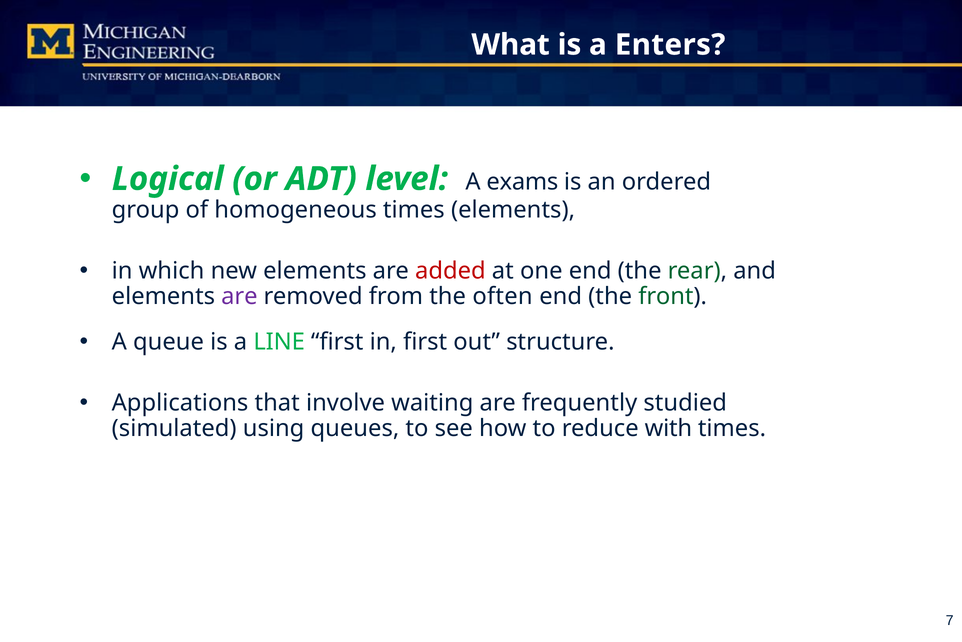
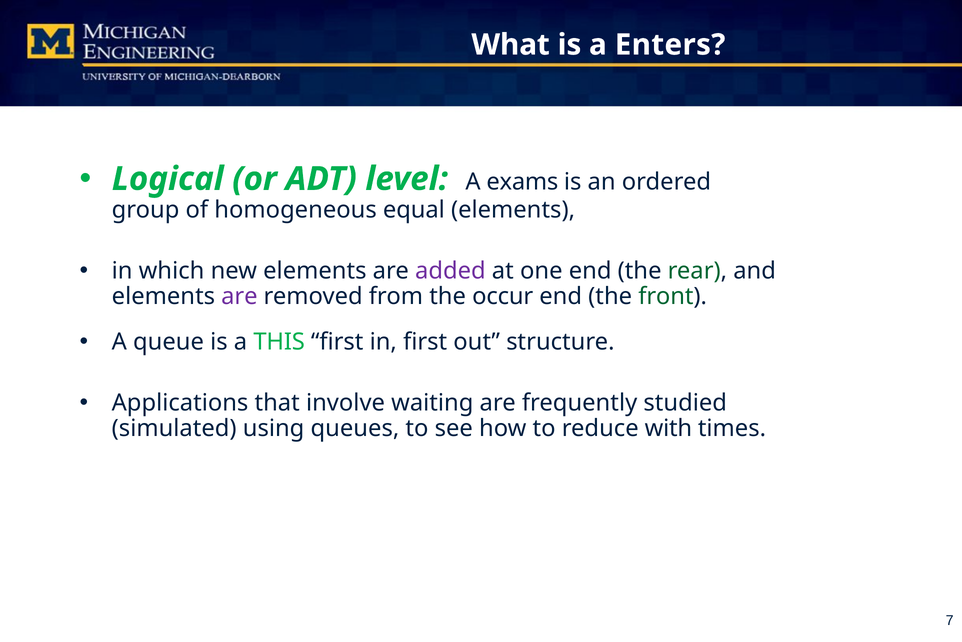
homogeneous times: times -> equal
added colour: red -> purple
often: often -> occur
LINE: LINE -> THIS
